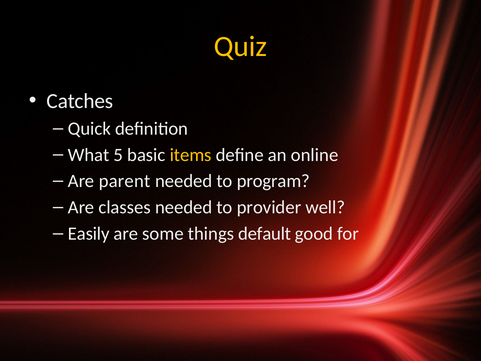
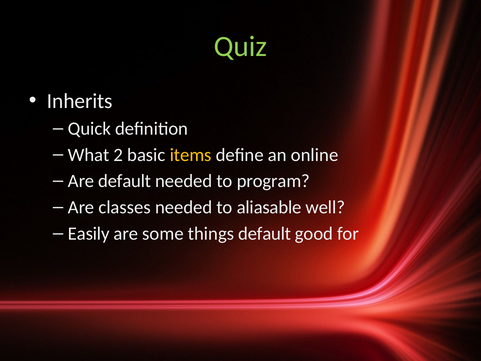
Quiz colour: yellow -> light green
Catches: Catches -> Inherits
5: 5 -> 2
Are parent: parent -> default
provider: provider -> aliasable
